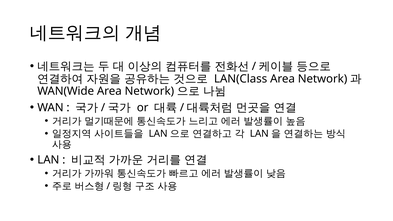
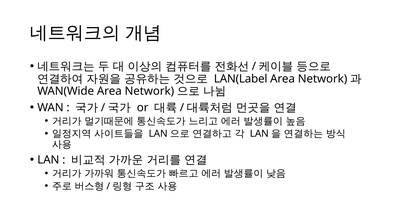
LAN(Class: LAN(Class -> LAN(Label
